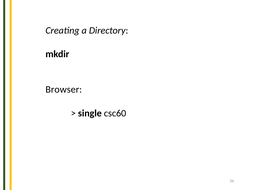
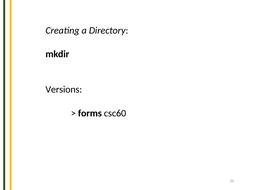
Browser: Browser -> Versions
single: single -> forms
